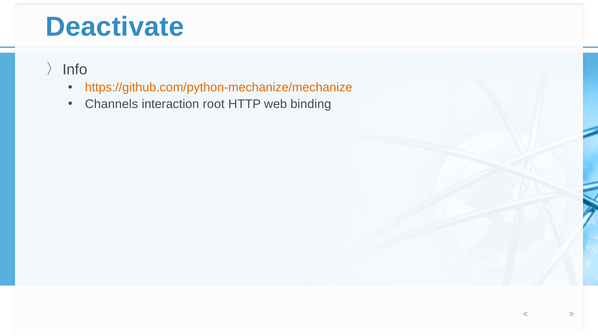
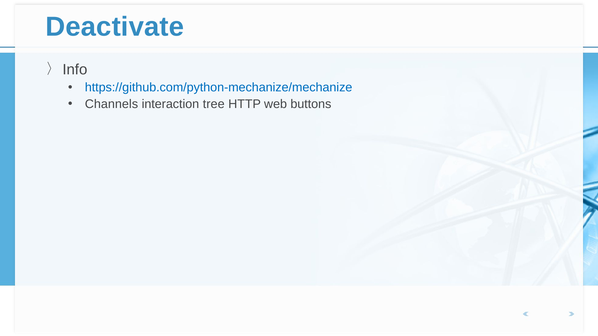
https://github.com/python-mechanize/mechanize colour: orange -> blue
root: root -> tree
binding: binding -> buttons
